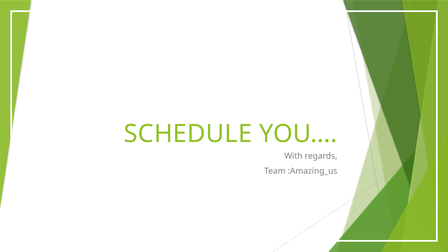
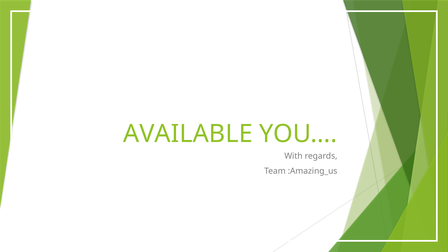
SCHEDULE: SCHEDULE -> AVAILABLE
